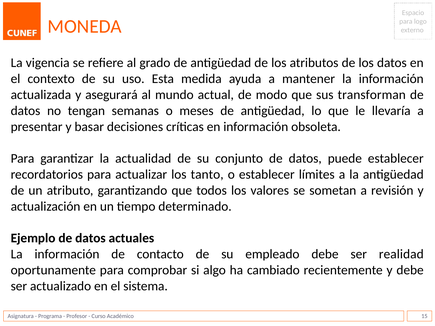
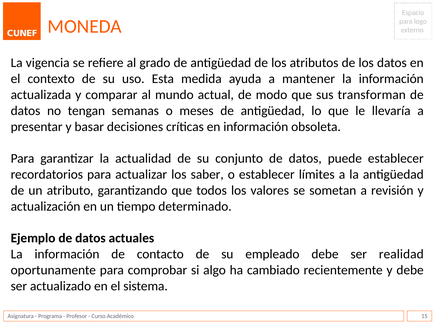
asegurará: asegurará -> comparar
tanto: tanto -> saber
